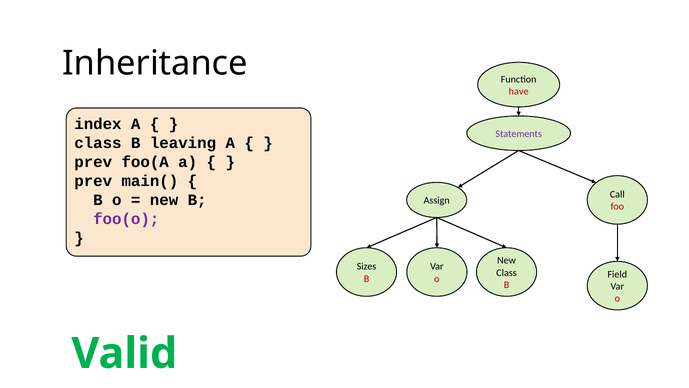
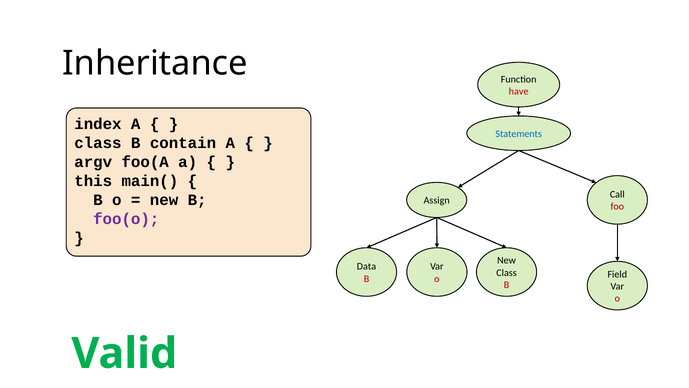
Statements colour: purple -> blue
leaving: leaving -> contain
prev at (93, 162): prev -> argv
prev at (93, 181): prev -> this
Sizes: Sizes -> Data
